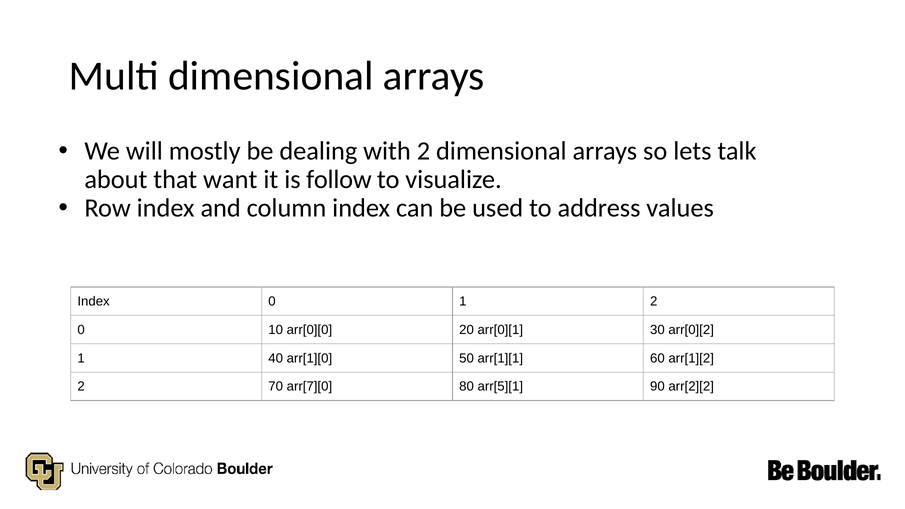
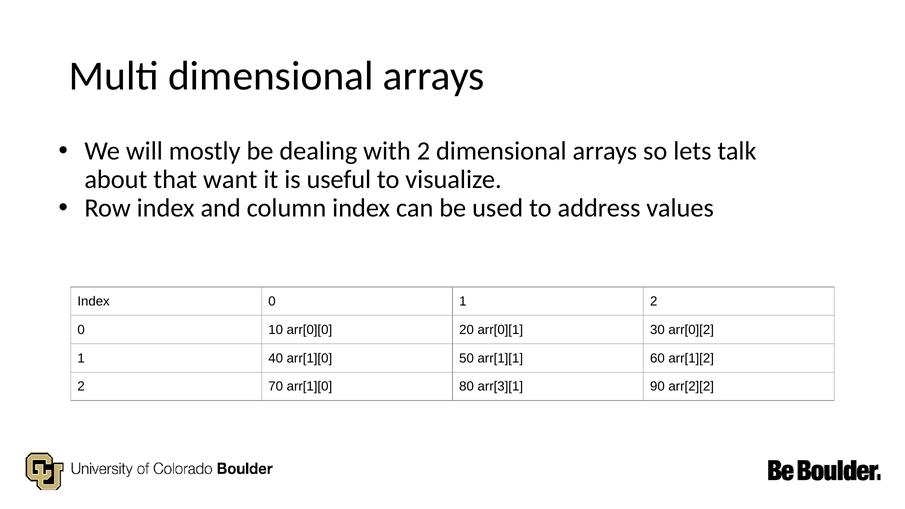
follow: follow -> useful
70 arr[7][0: arr[7][0 -> arr[1][0
arr[5][1: arr[5][1 -> arr[3][1
